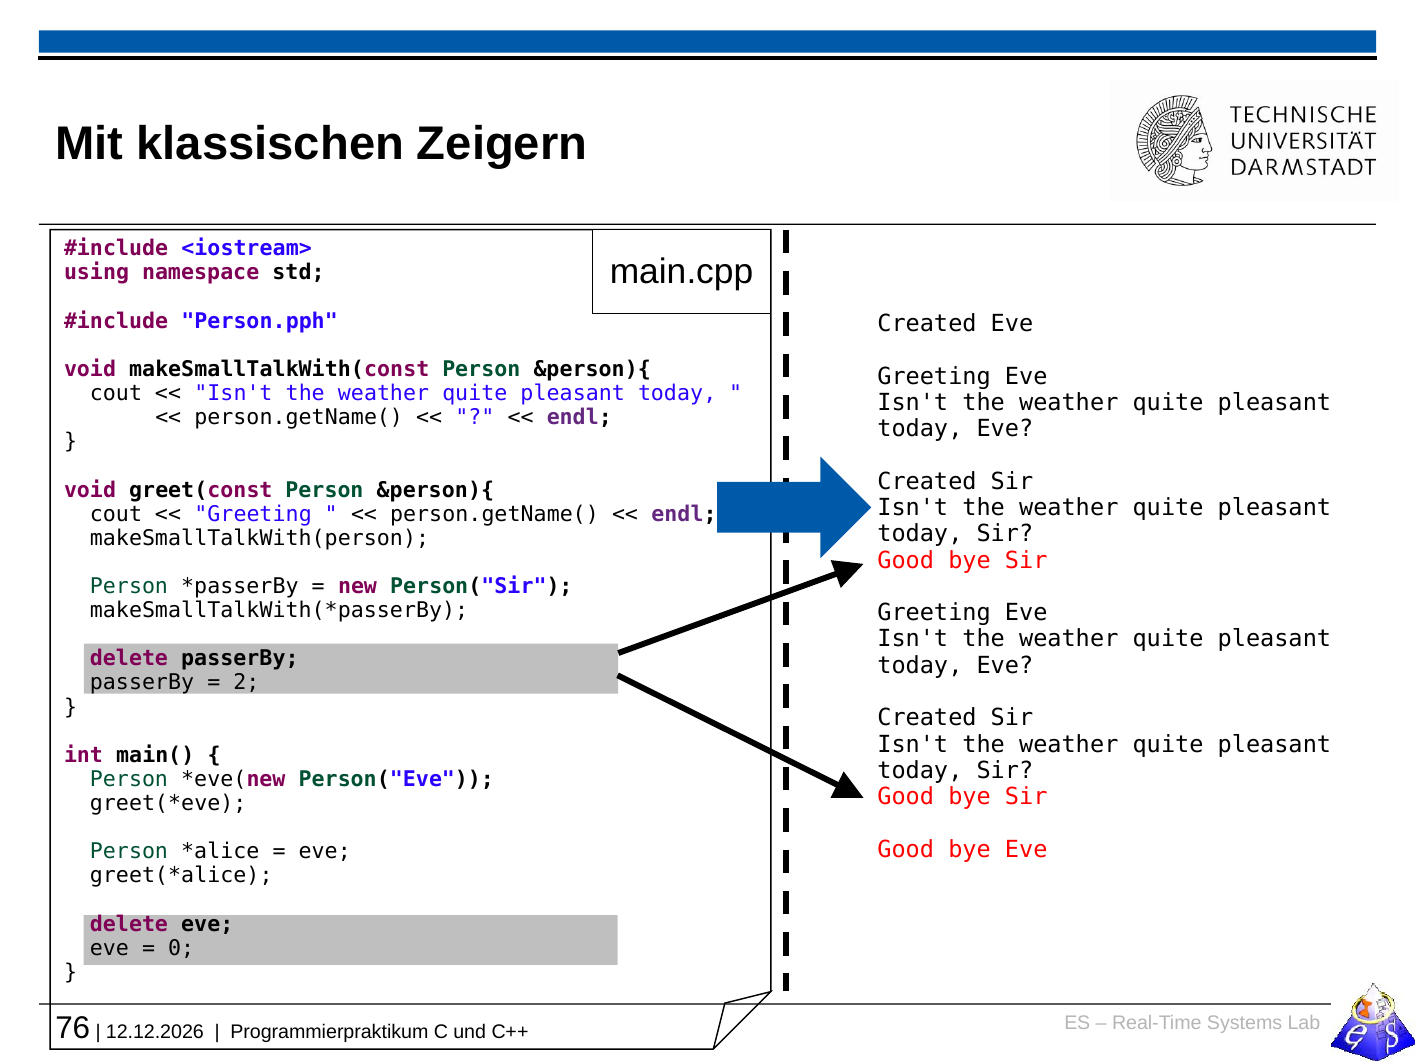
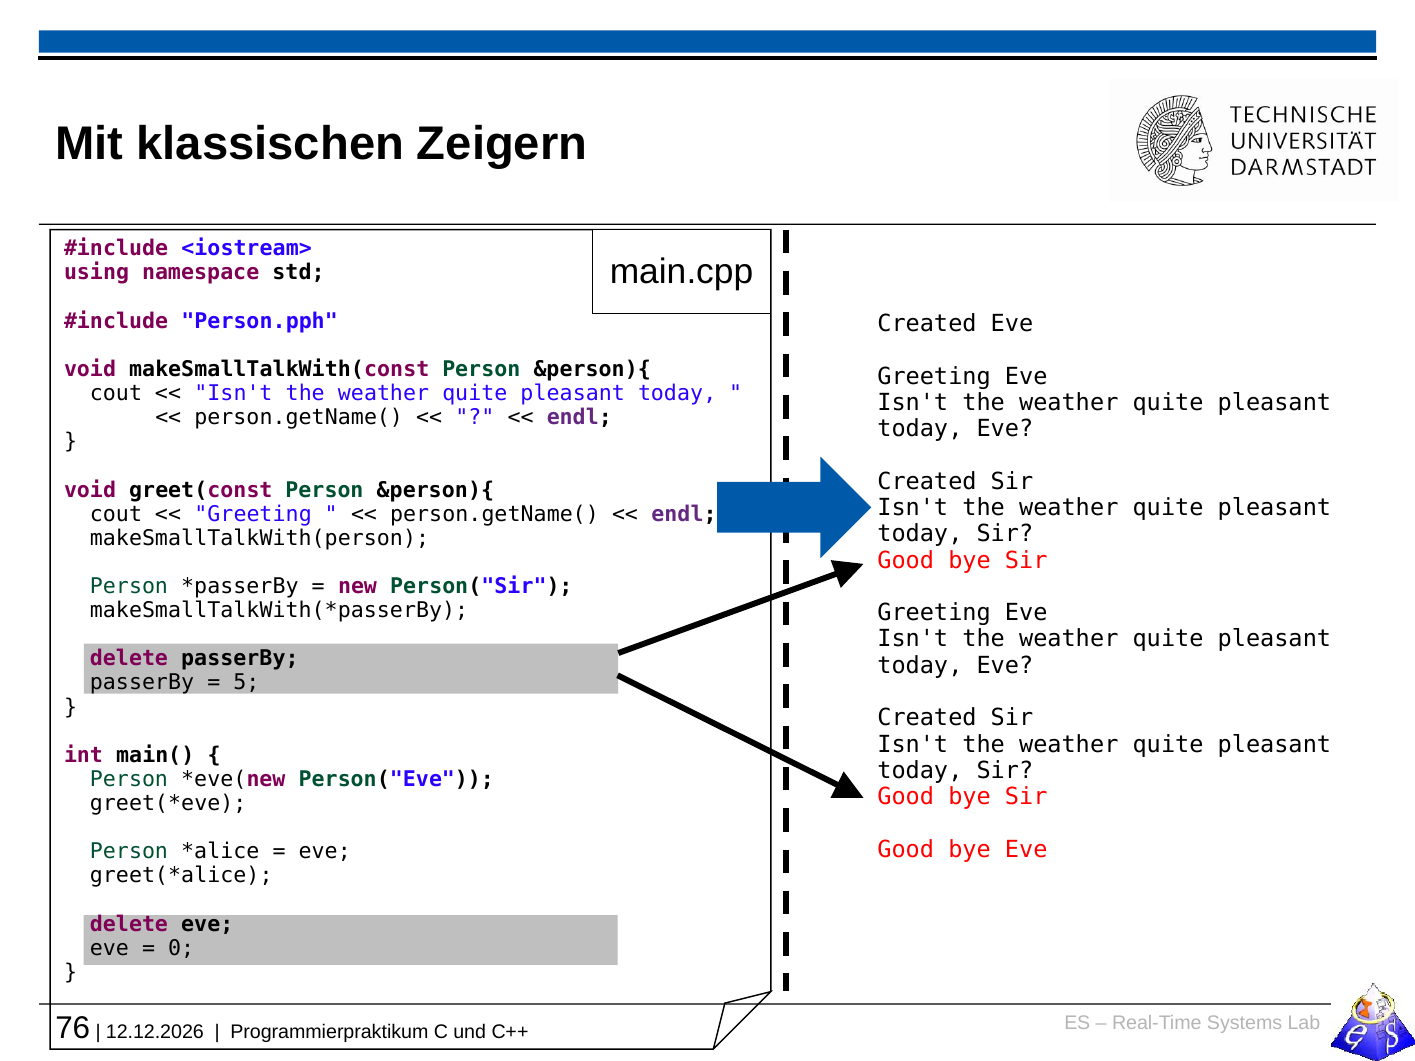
2: 2 -> 5
